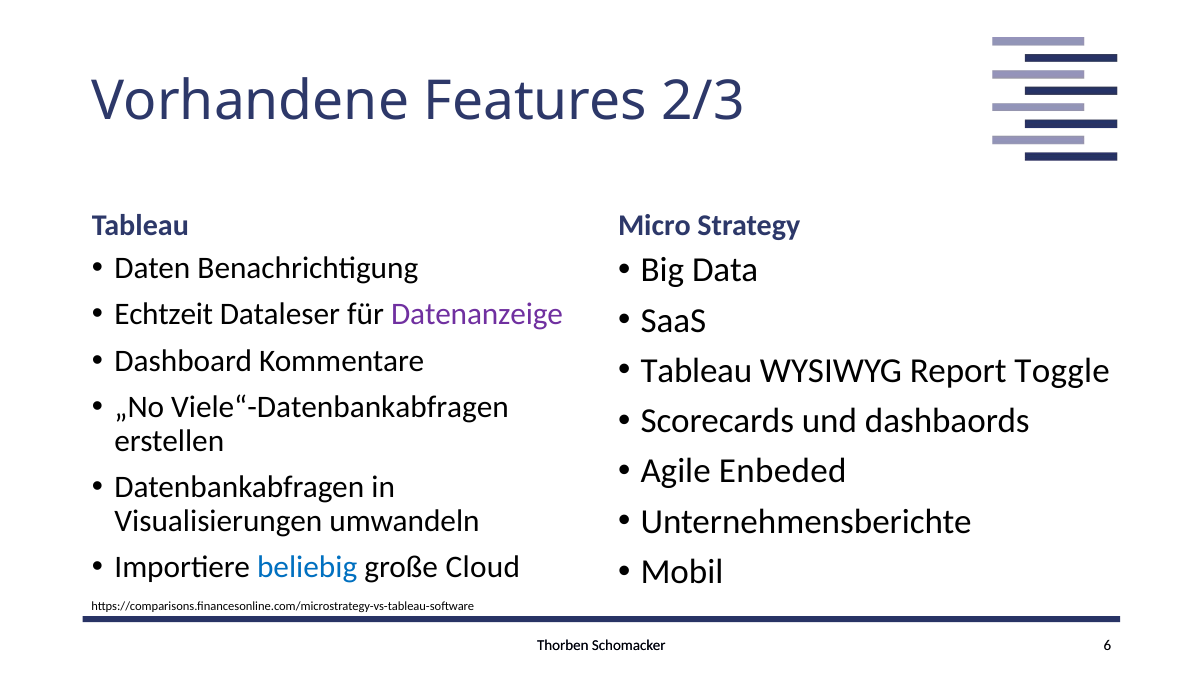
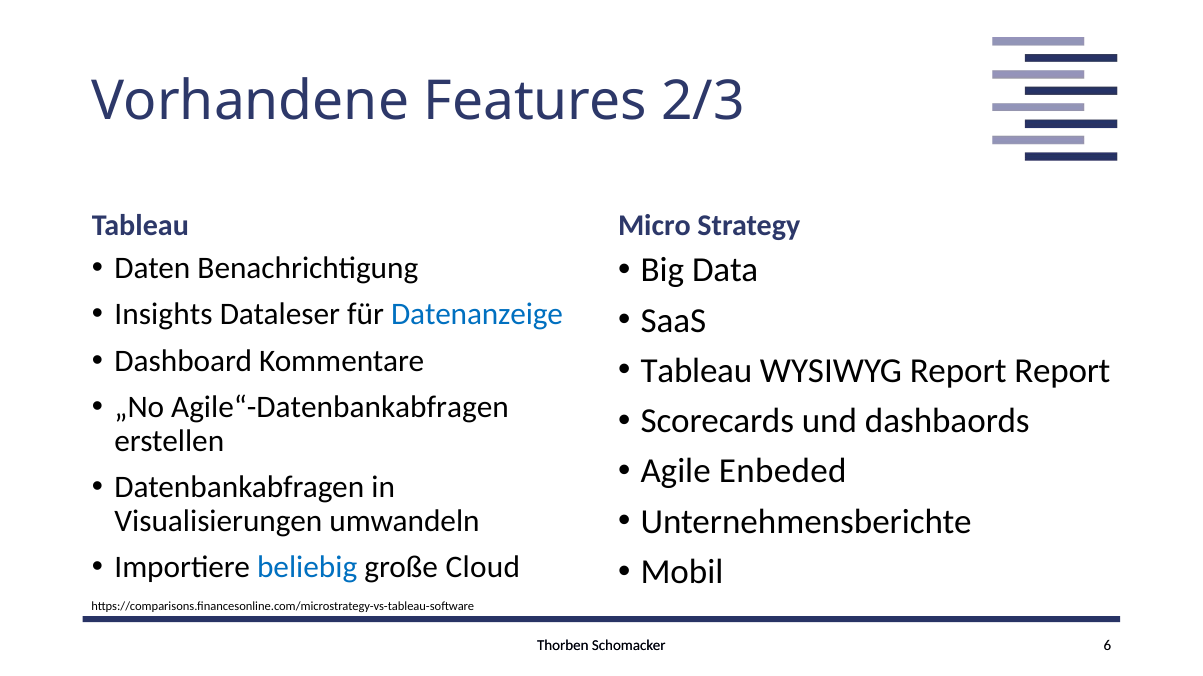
Echtzeit: Echtzeit -> Insights
Datenanzeige colour: purple -> blue
Report Toggle: Toggle -> Report
Viele“-Datenbankabfragen: Viele“-Datenbankabfragen -> Agile“-Datenbankabfragen
